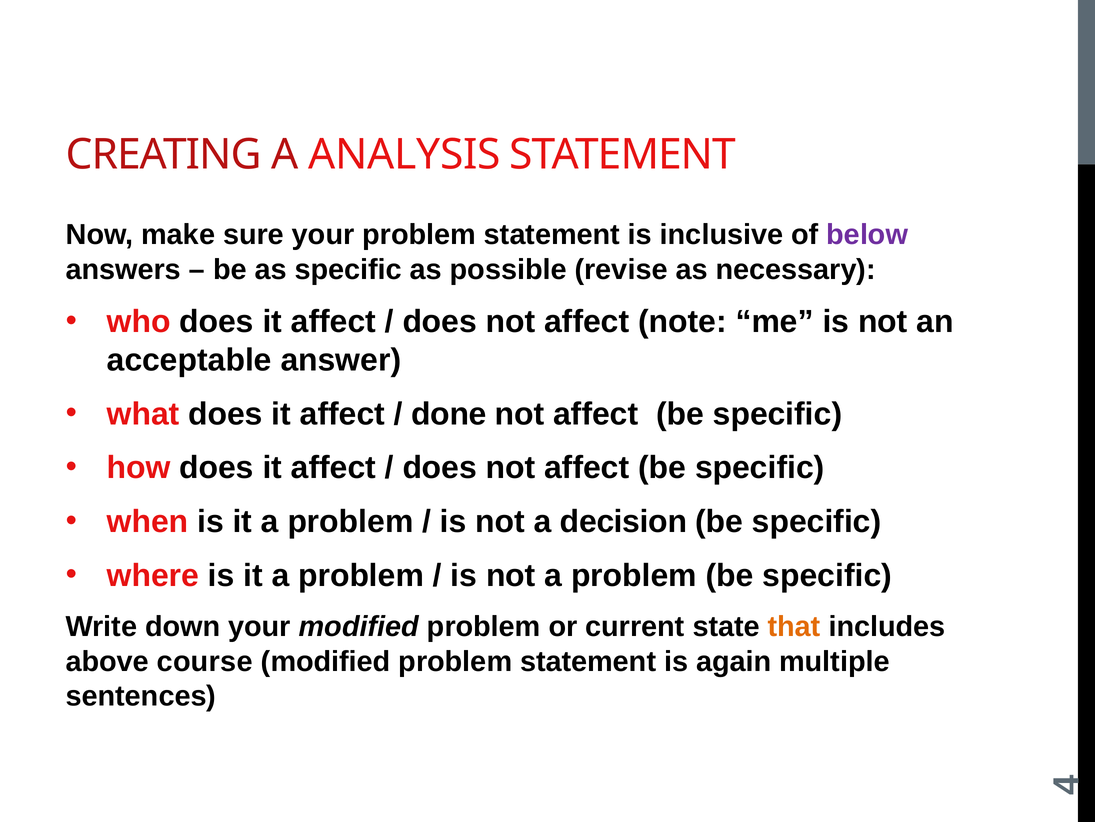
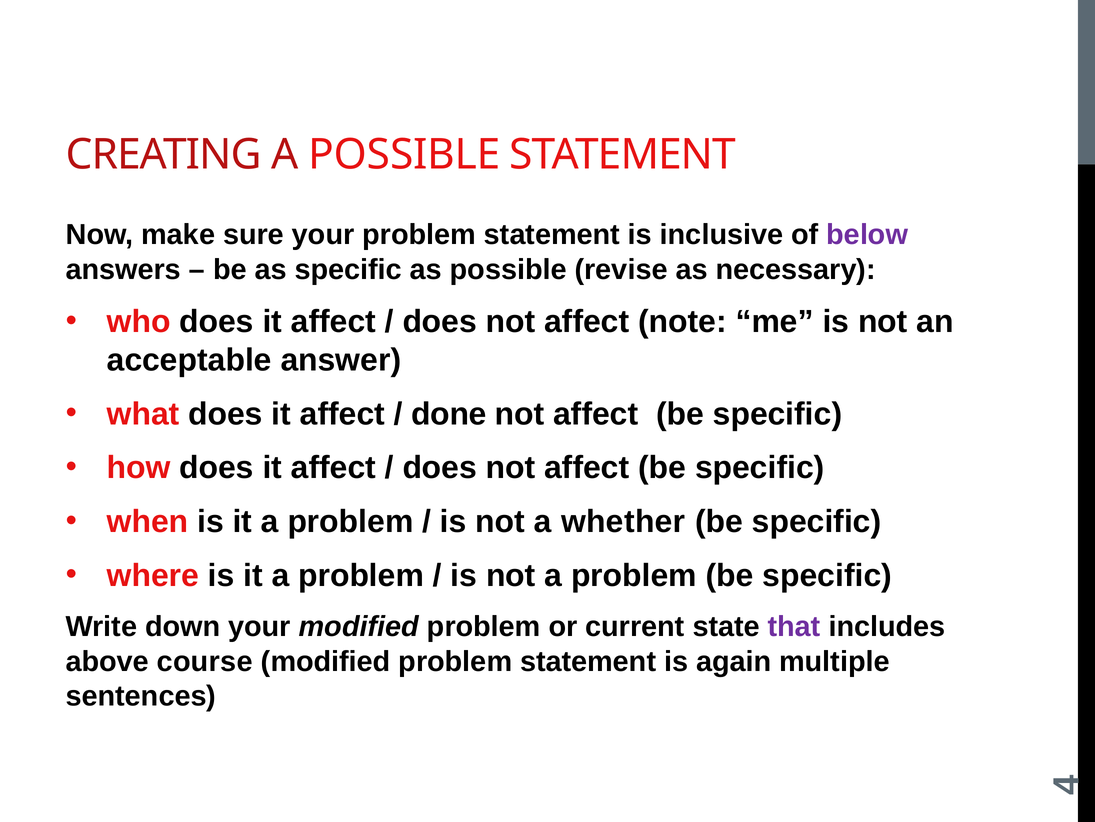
A ANALYSIS: ANALYSIS -> POSSIBLE
decision: decision -> whether
that colour: orange -> purple
